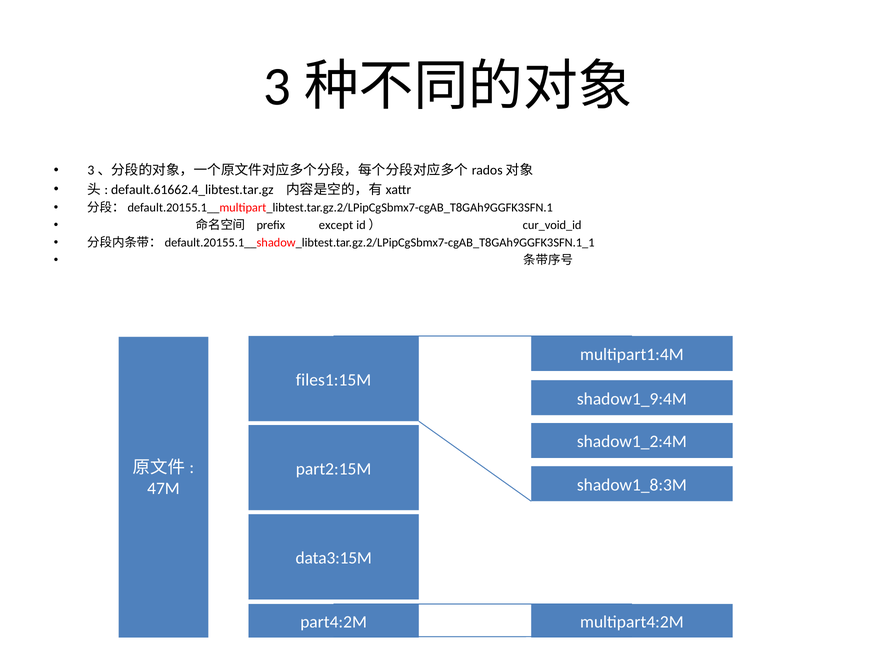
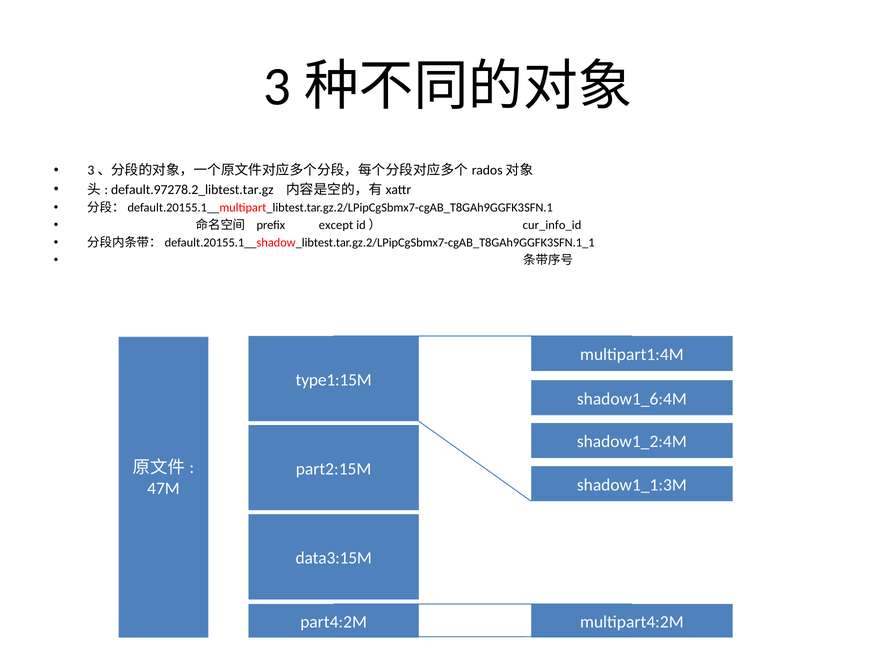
default.61662.4_libtest.tar.gz: default.61662.4_libtest.tar.gz -> default.97278.2_libtest.tar.gz
cur_void_id: cur_void_id -> cur_info_id
files1:15M: files1:15M -> type1:15M
shadow1_9:4M: shadow1_9:4M -> shadow1_6:4M
shadow1_8:3M: shadow1_8:3M -> shadow1_1:3M
